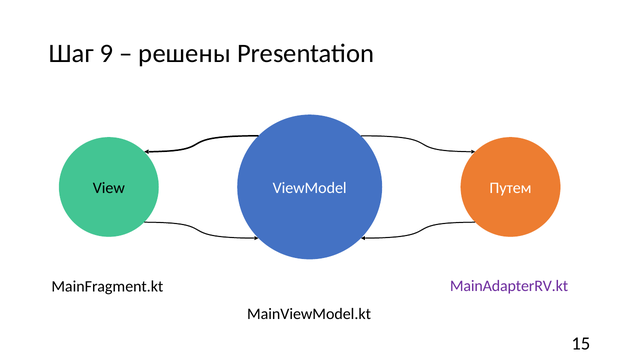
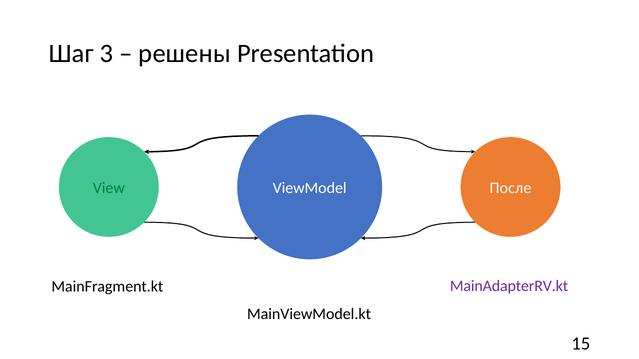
9: 9 -> 3
View colour: black -> green
Путем: Путем -> После
